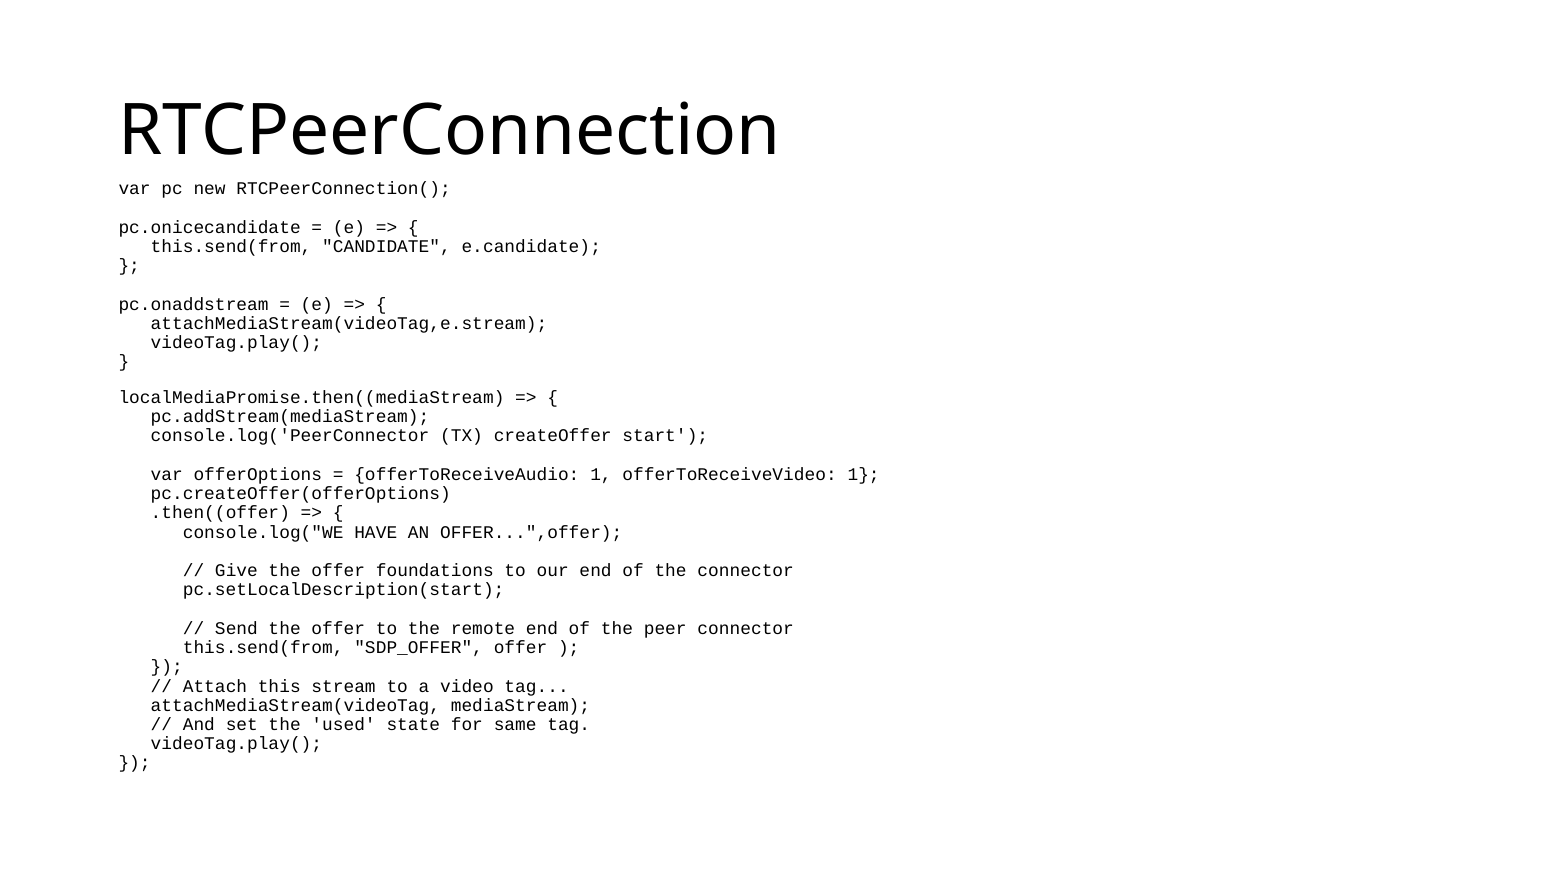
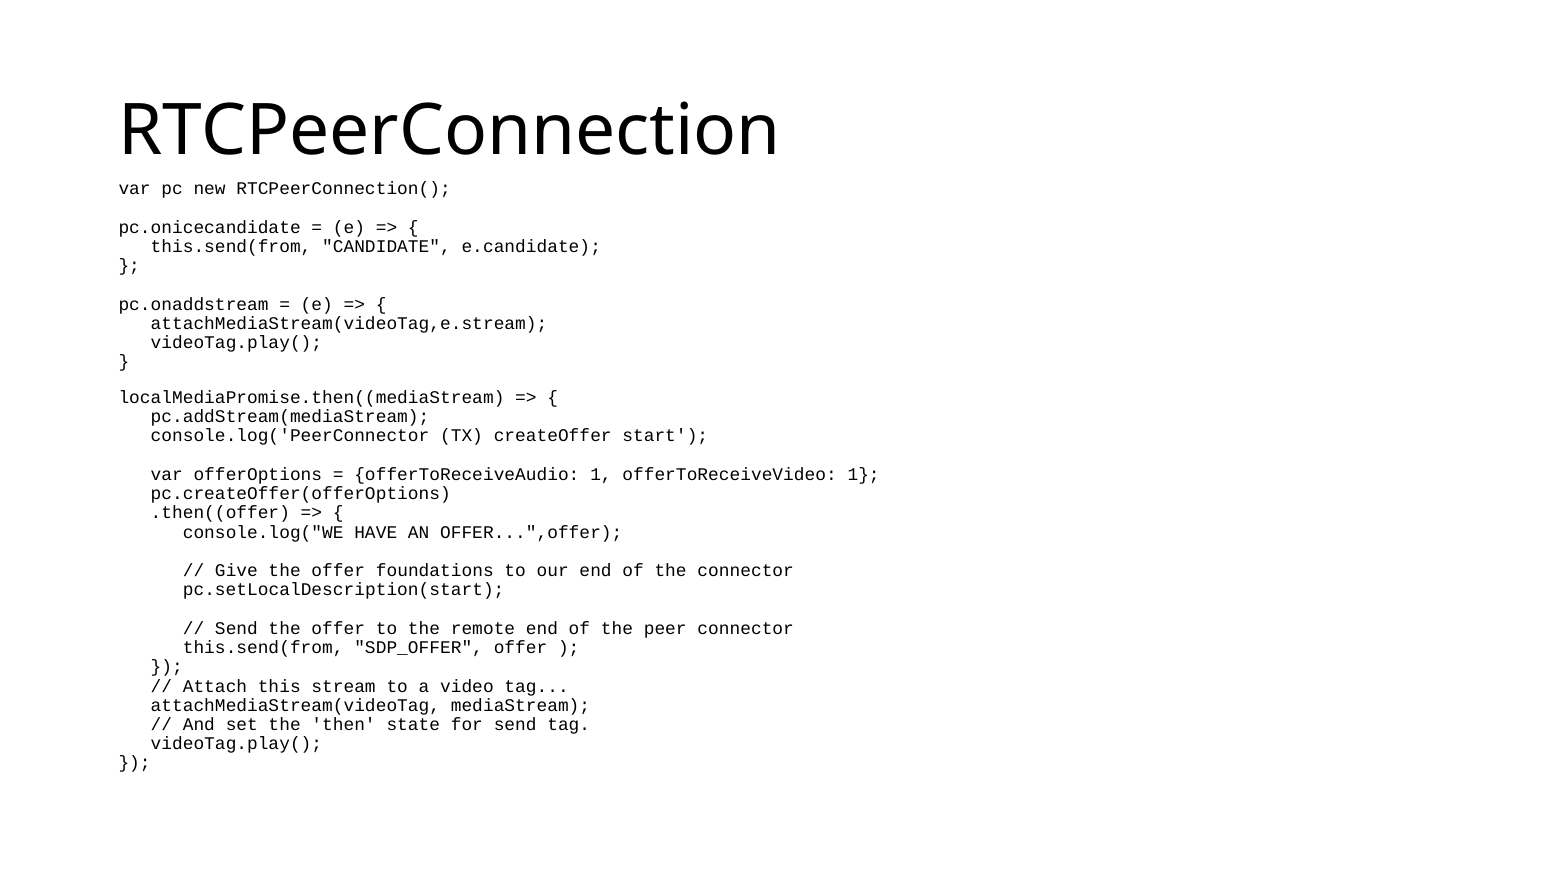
used: used -> then
for same: same -> send
